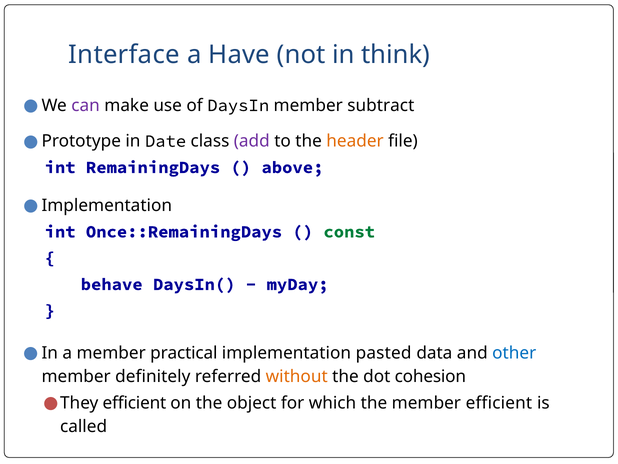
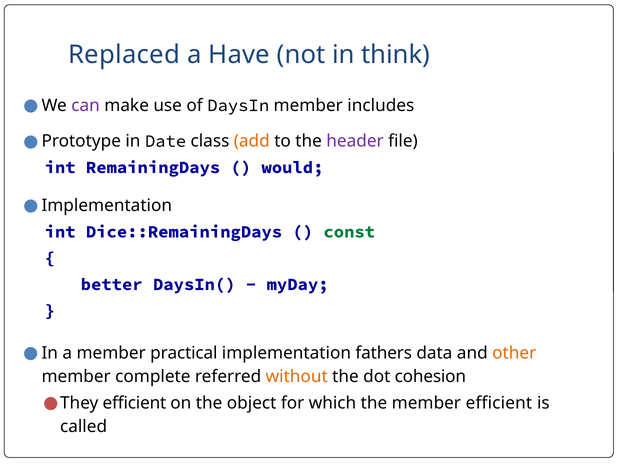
Interface: Interface -> Replaced
subtract: subtract -> includes
add colour: purple -> orange
header colour: orange -> purple
above: above -> would
Once::RemainingDays: Once::RemainingDays -> Dice::RemainingDays
behave: behave -> better
pasted: pasted -> fathers
other colour: blue -> orange
definitely: definitely -> complete
